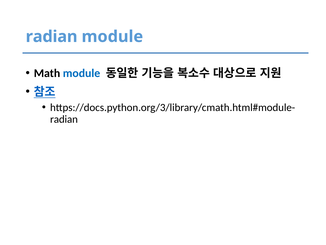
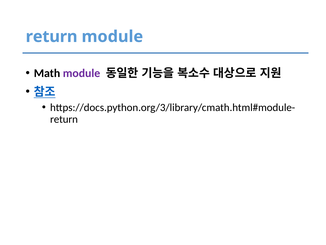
radian at (52, 37): radian -> return
module at (82, 73) colour: blue -> purple
radian at (64, 119): radian -> return
